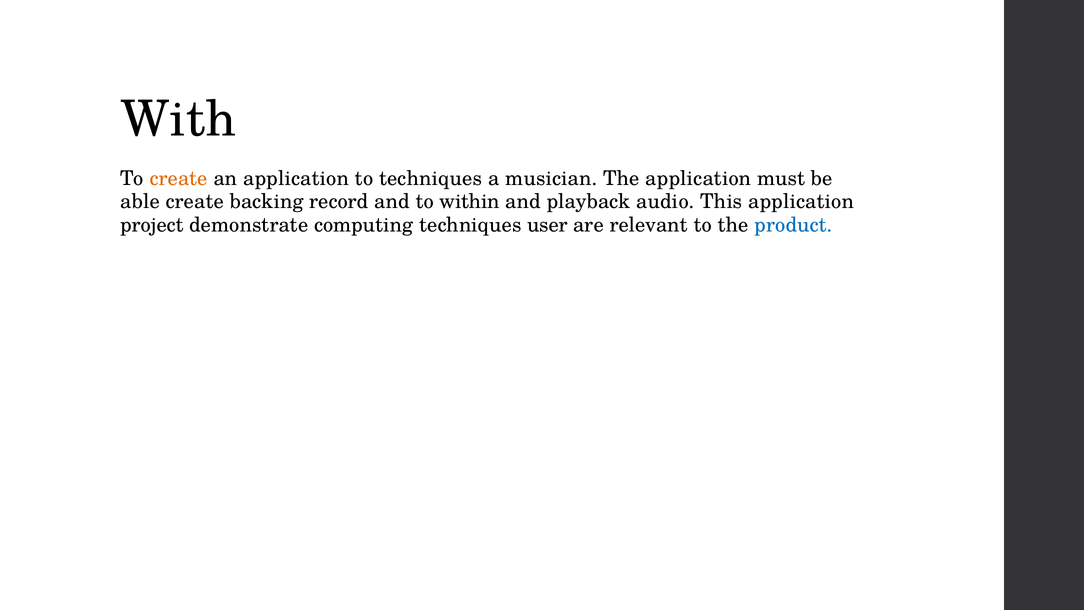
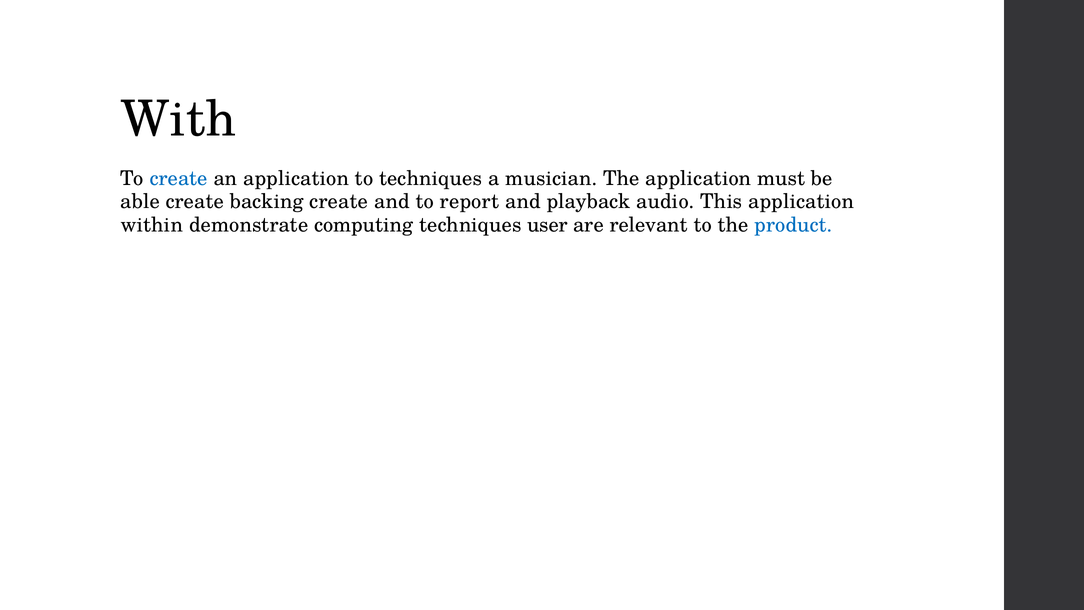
create at (179, 178) colour: orange -> blue
backing record: record -> create
within: within -> report
project: project -> within
